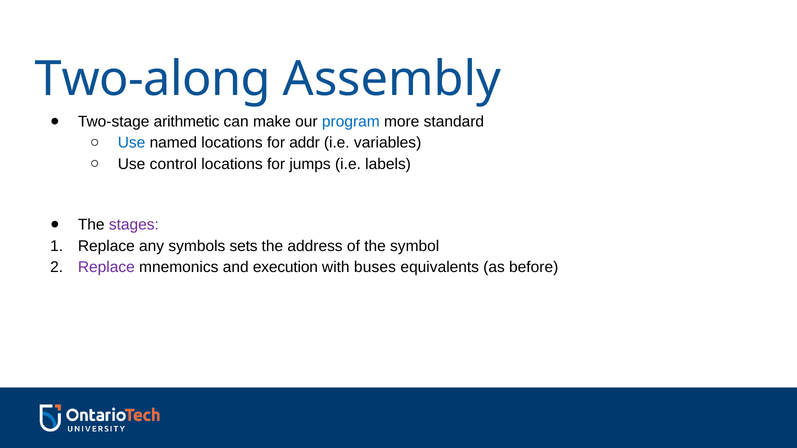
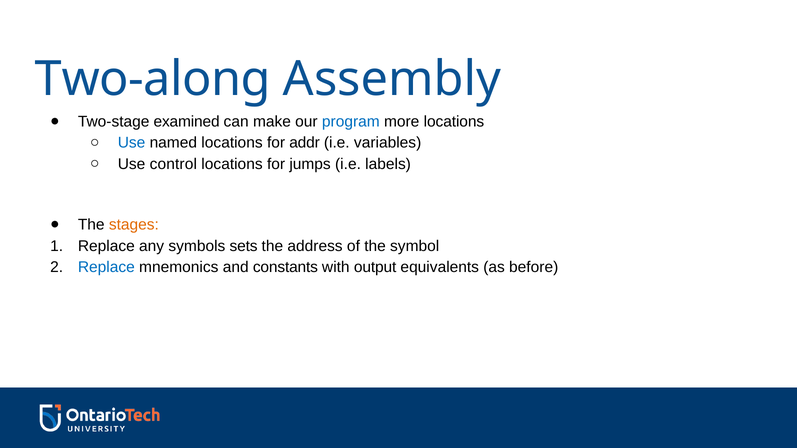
arithmetic: arithmetic -> examined
more standard: standard -> locations
stages colour: purple -> orange
Replace at (106, 267) colour: purple -> blue
execution: execution -> constants
buses: buses -> output
